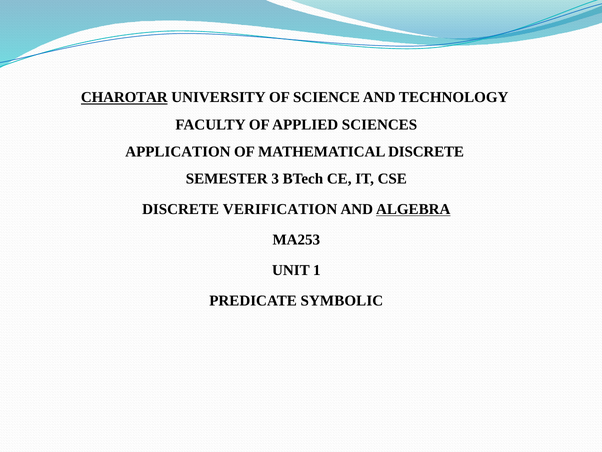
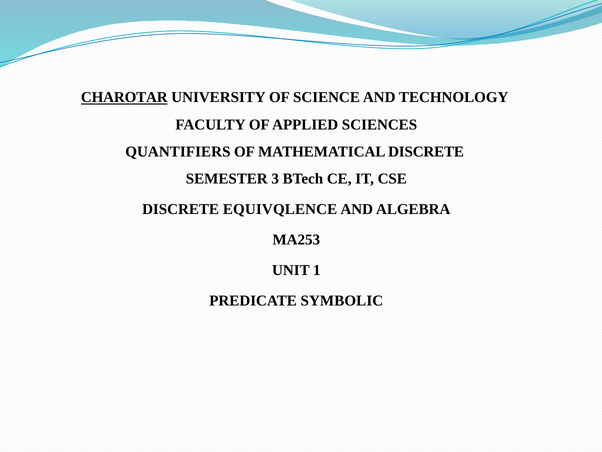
APPLICATION: APPLICATION -> QUANTIFIERS
VERIFICATION: VERIFICATION -> EQUIVQLENCE
ALGEBRA underline: present -> none
